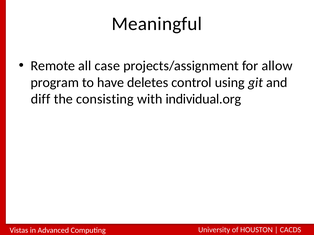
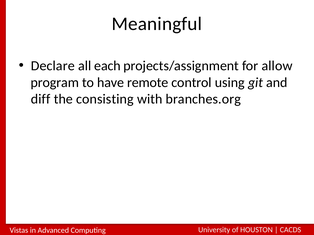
Remote: Remote -> Declare
case: case -> each
deletes: deletes -> remote
individual.org: individual.org -> branches.org
